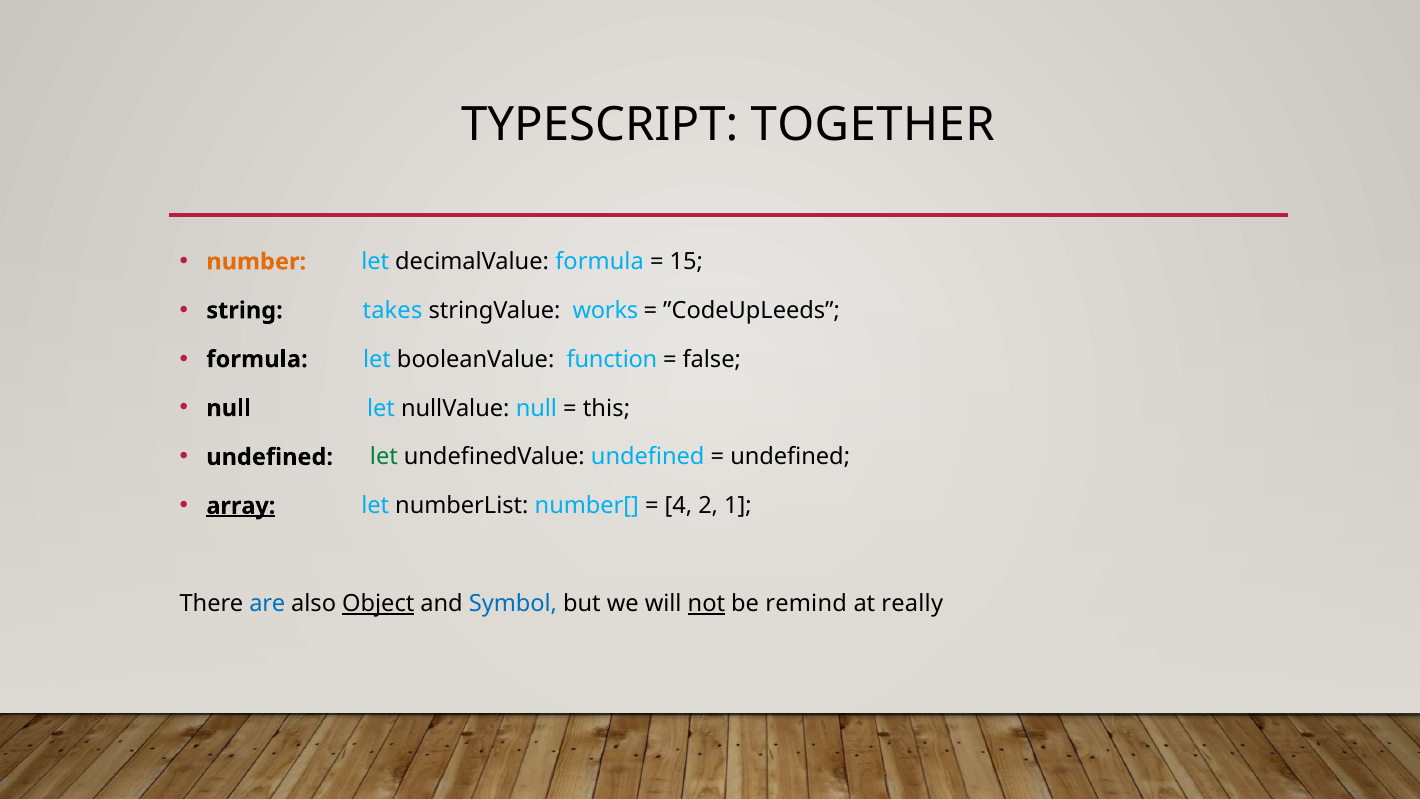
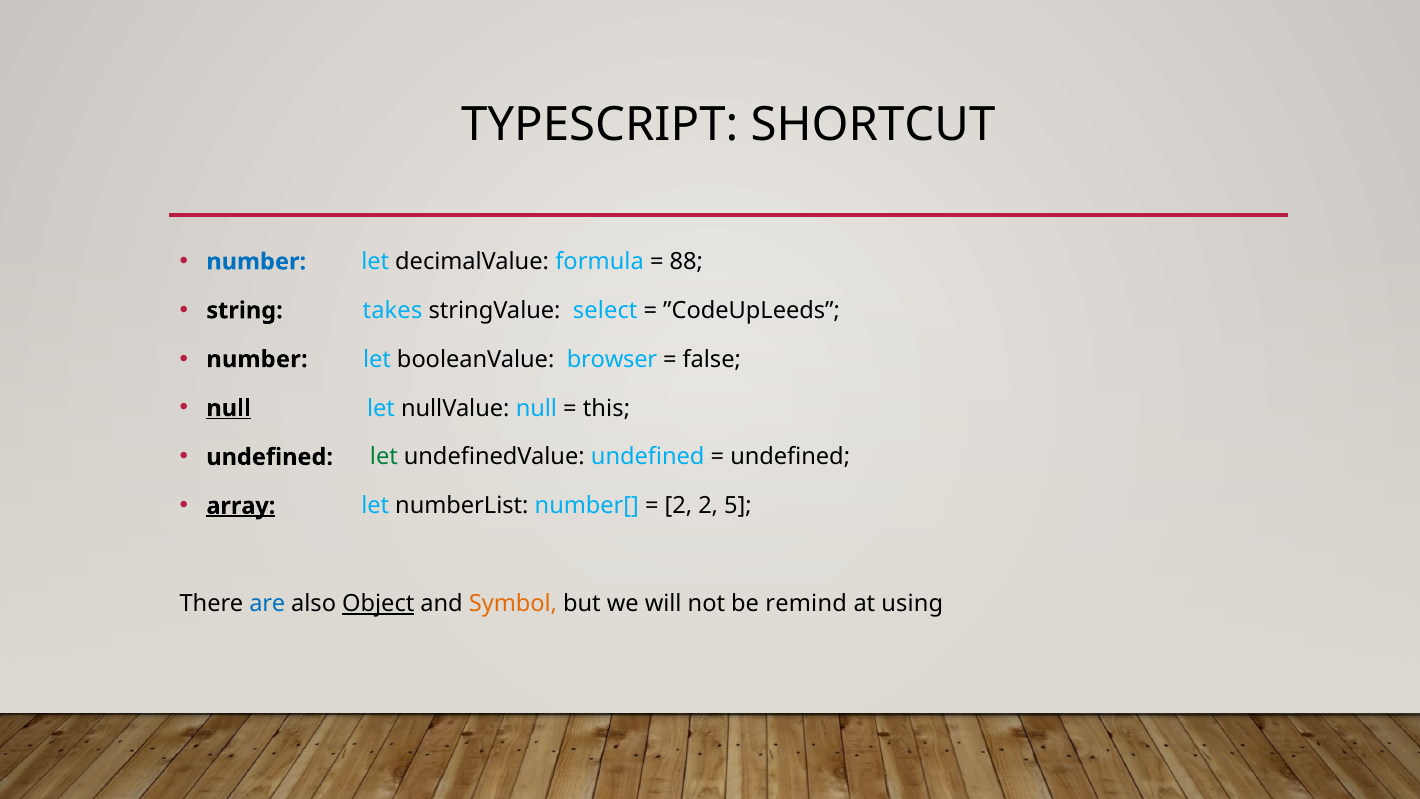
TOGETHER: TOGETHER -> SHORTCUT
number at (256, 262) colour: orange -> blue
15: 15 -> 88
works: works -> select
formula at (257, 359): formula -> number
function: function -> browser
null at (229, 408) underline: none -> present
4 at (678, 506): 4 -> 2
1: 1 -> 5
Symbol colour: blue -> orange
not underline: present -> none
really: really -> using
